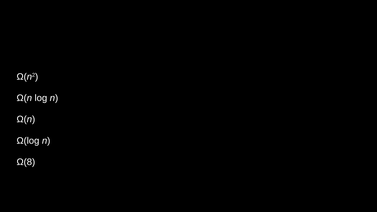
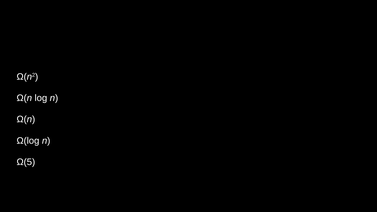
Ω(8: Ω(8 -> Ω(5
